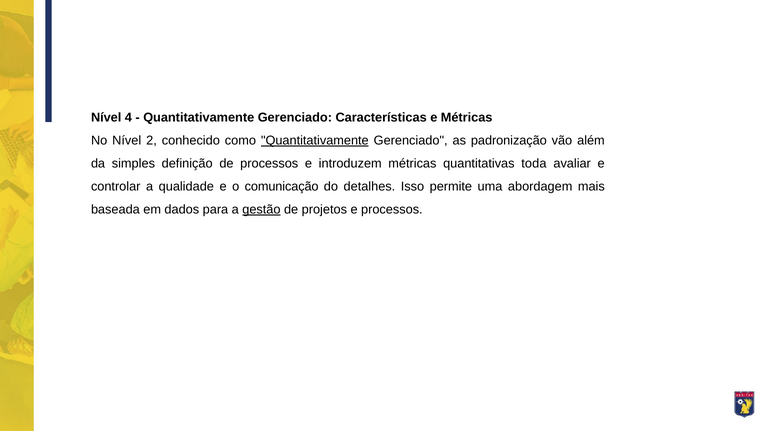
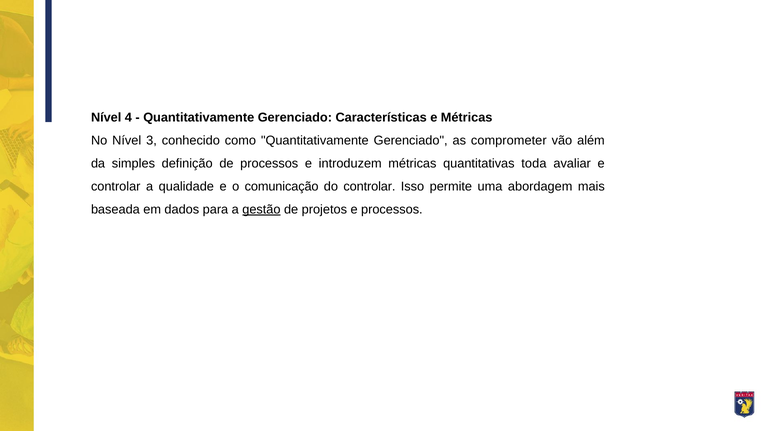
2: 2 -> 3
Quantitativamente at (315, 141) underline: present -> none
padronização: padronização -> comprometer
do detalhes: detalhes -> controlar
